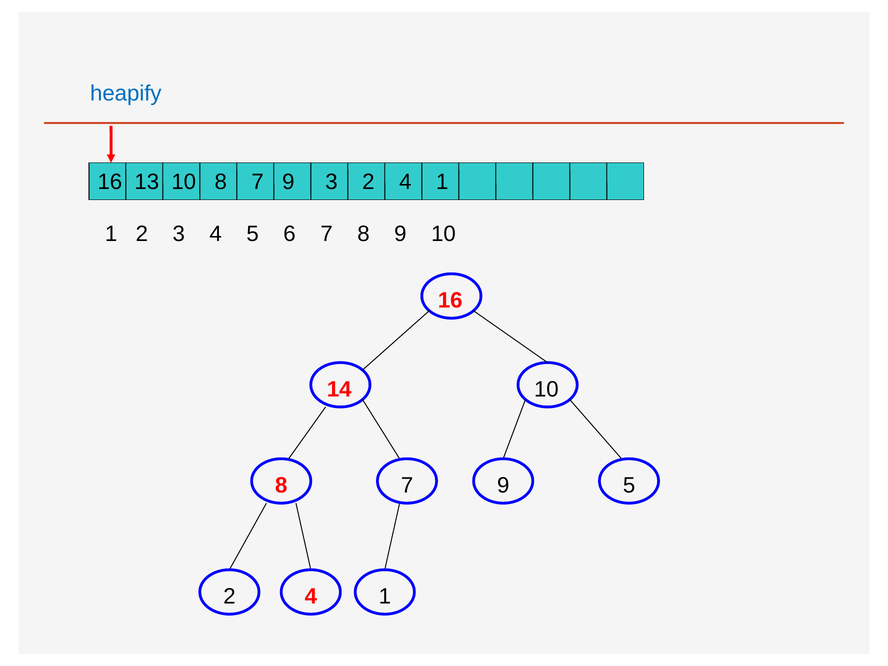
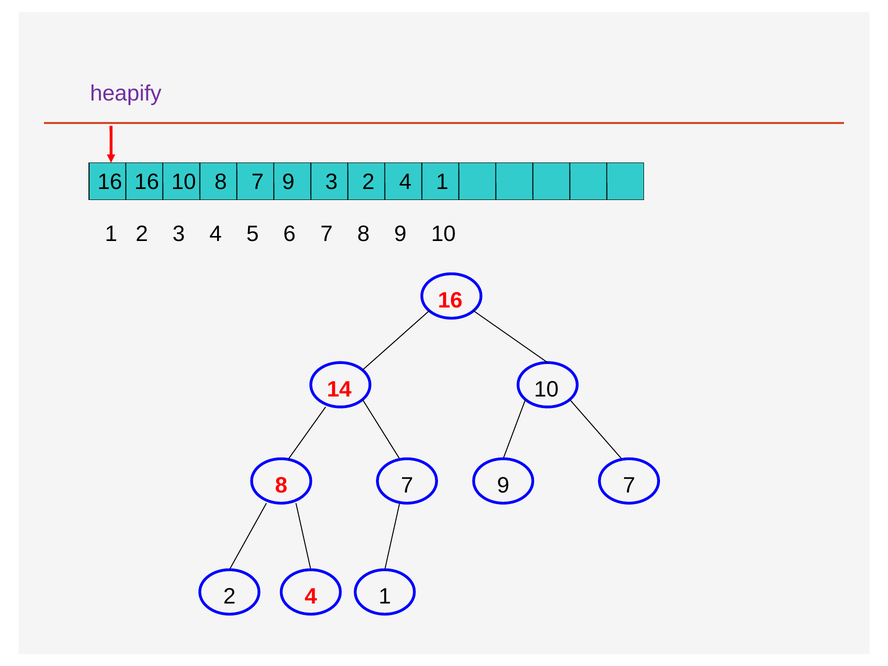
heapify colour: blue -> purple
16 13: 13 -> 16
9 5: 5 -> 7
